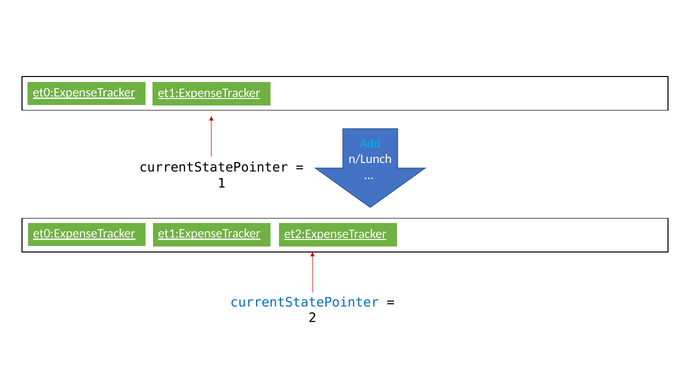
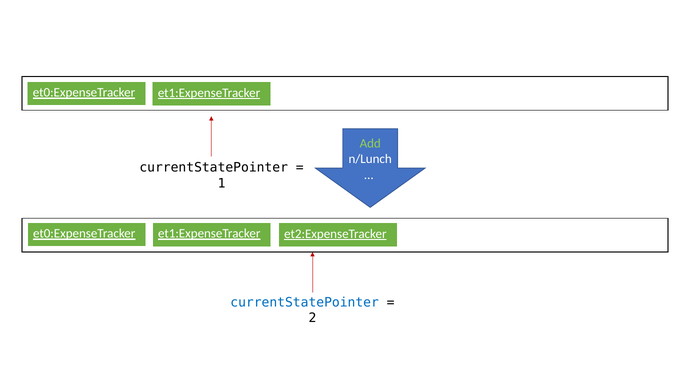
Add colour: light blue -> light green
